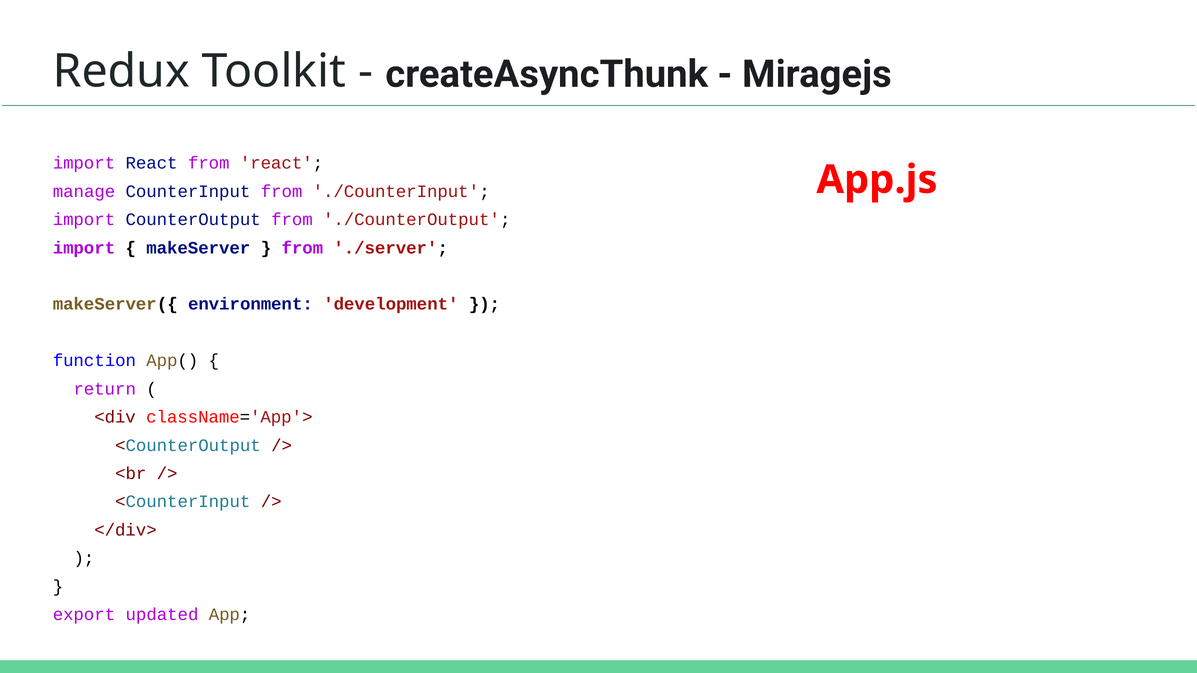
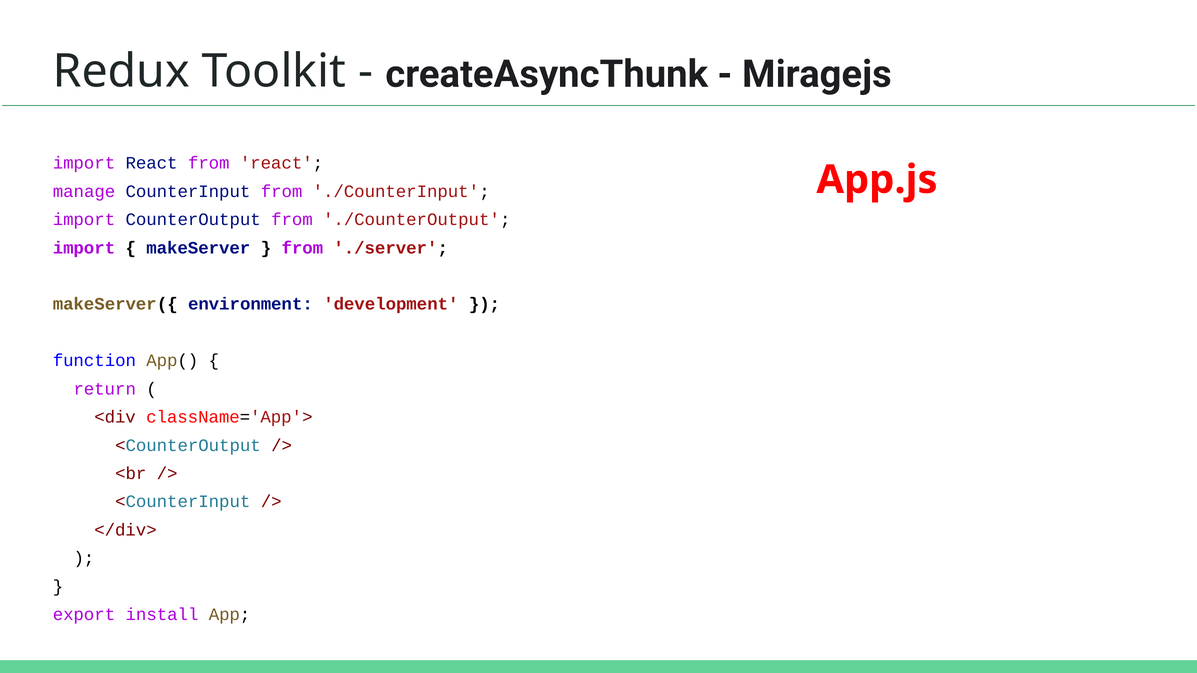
updated: updated -> install
